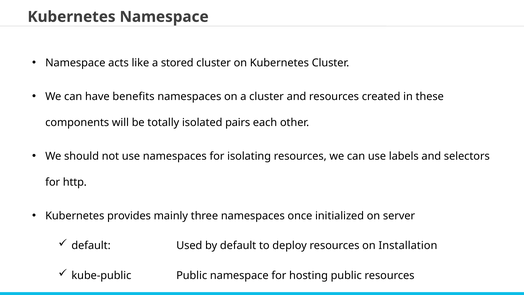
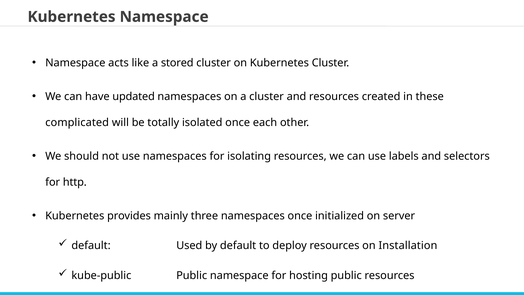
benefits: benefits -> updated
components at (77, 123): components -> complicated
isolated pairs: pairs -> once
